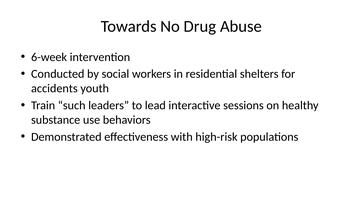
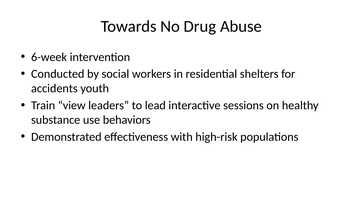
such: such -> view
